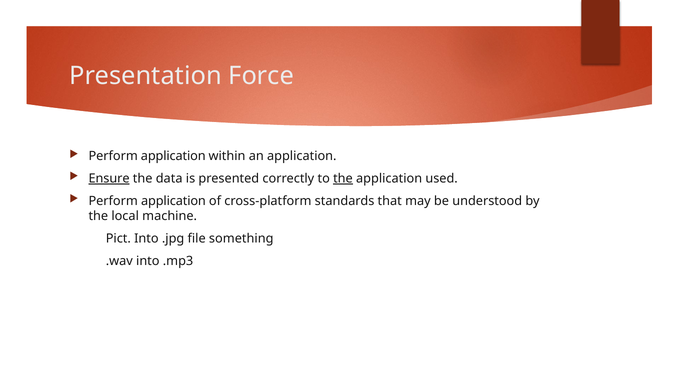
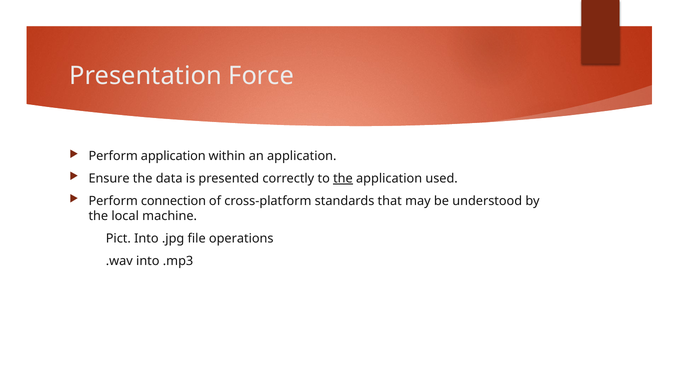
Ensure underline: present -> none
application at (173, 201): application -> connection
something: something -> operations
